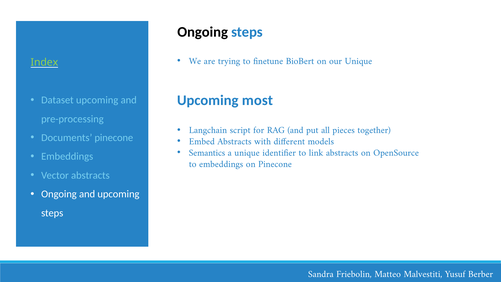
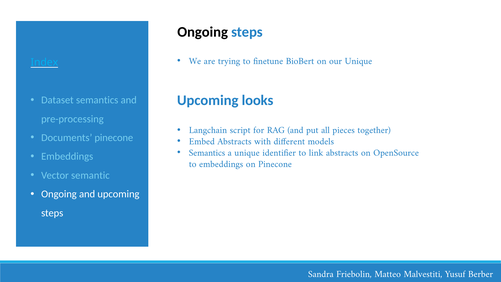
Index colour: light green -> light blue
most: most -> looks
Dataset upcoming: upcoming -> semantics
Vector abstracts: abstracts -> semantic
